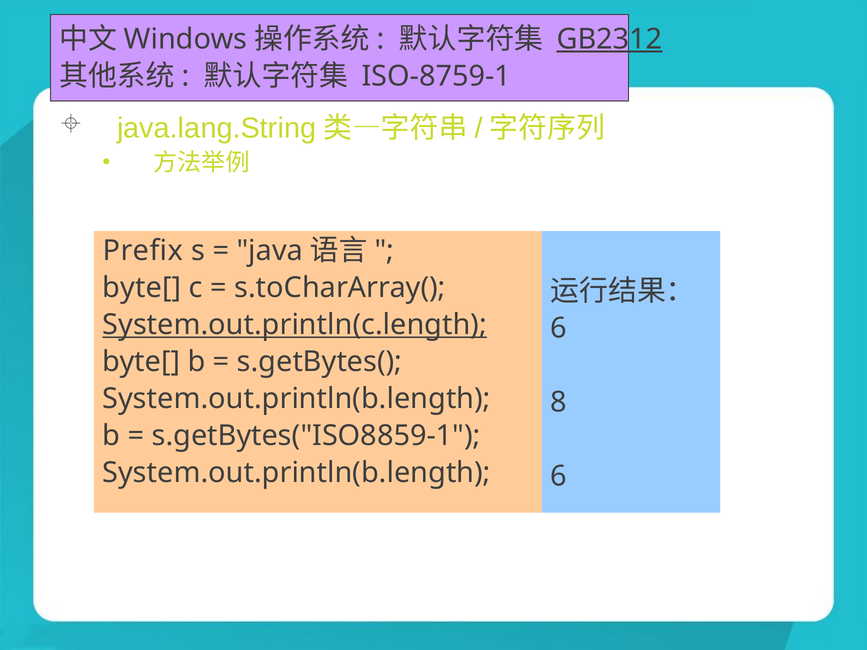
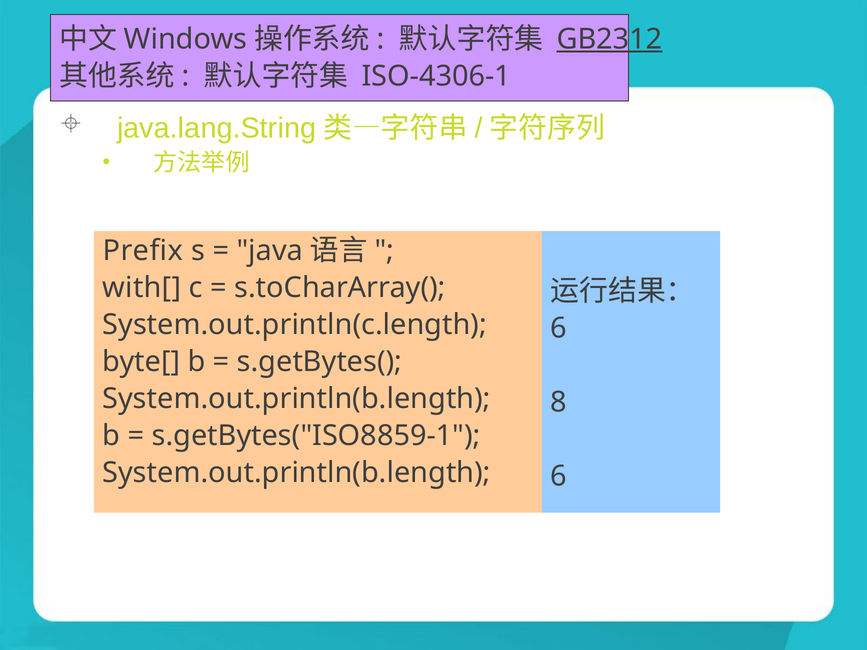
ISO-8759-1: ISO-8759-1 -> ISO-4306-1
byte[ at (142, 288): byte[ -> with[
System.out.println(c.length underline: present -> none
